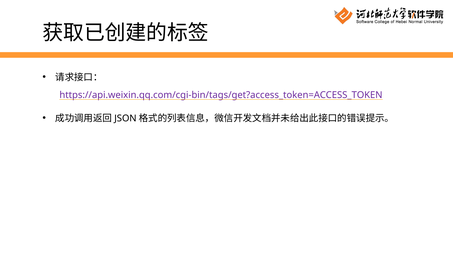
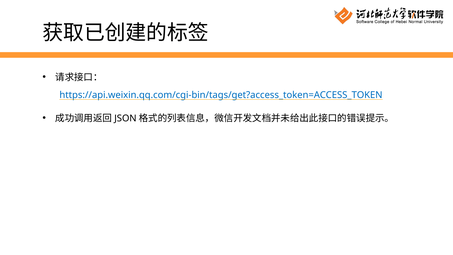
https://api.weixin.qq.com/cgi-bin/tags/get?access_token=ACCESS_TOKEN colour: purple -> blue
